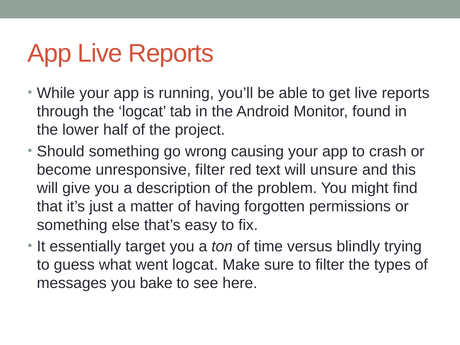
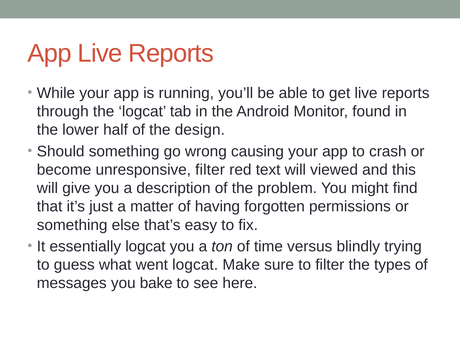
project: project -> design
unsure: unsure -> viewed
essentially target: target -> logcat
